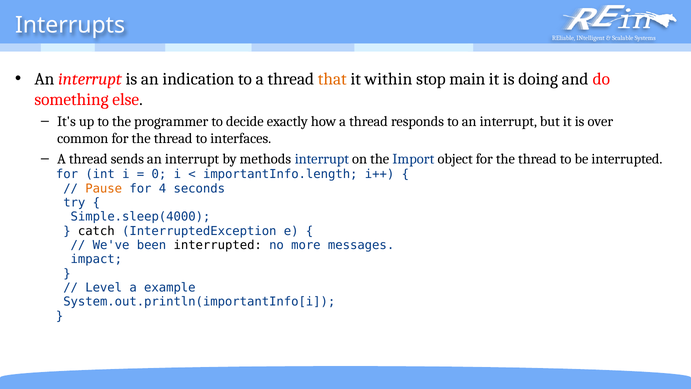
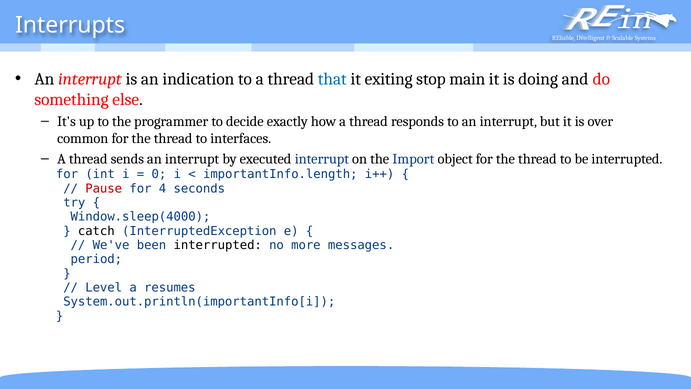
that colour: orange -> blue
within: within -> exiting
methods: methods -> executed
Pause colour: orange -> red
Simple.sleep(4000: Simple.sleep(4000 -> Window.sleep(4000
impact: impact -> period
example: example -> resumes
